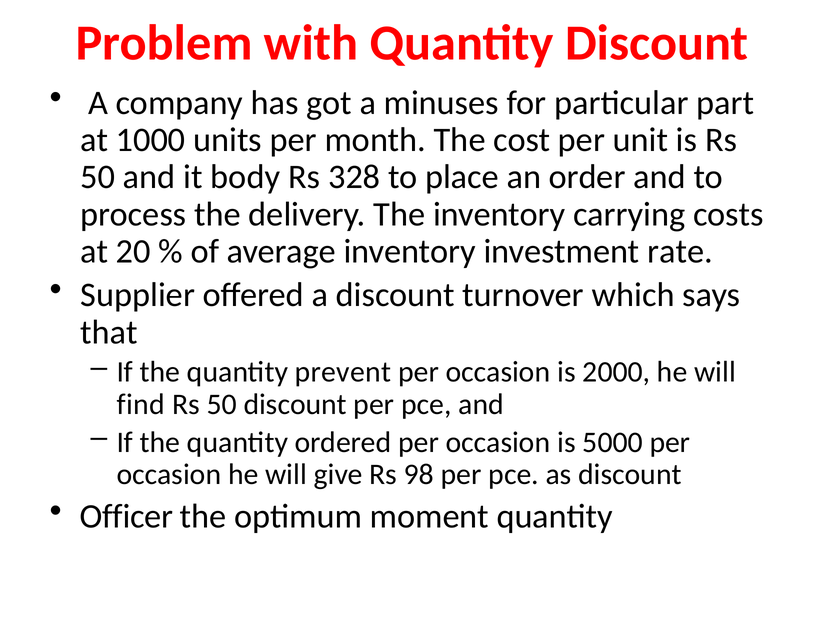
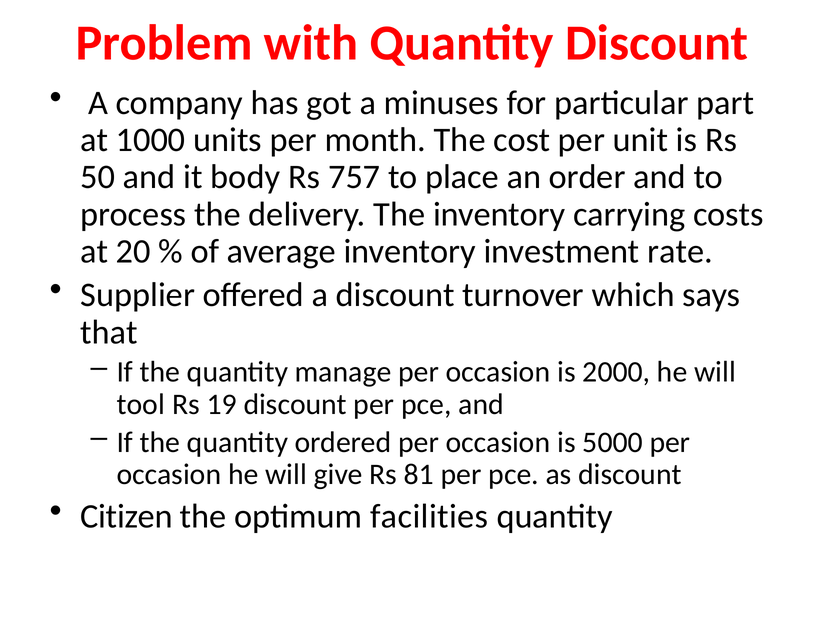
328: 328 -> 757
prevent: prevent -> manage
find: find -> tool
50 at (222, 404): 50 -> 19
98: 98 -> 81
Officer: Officer -> Citizen
moment: moment -> facilities
